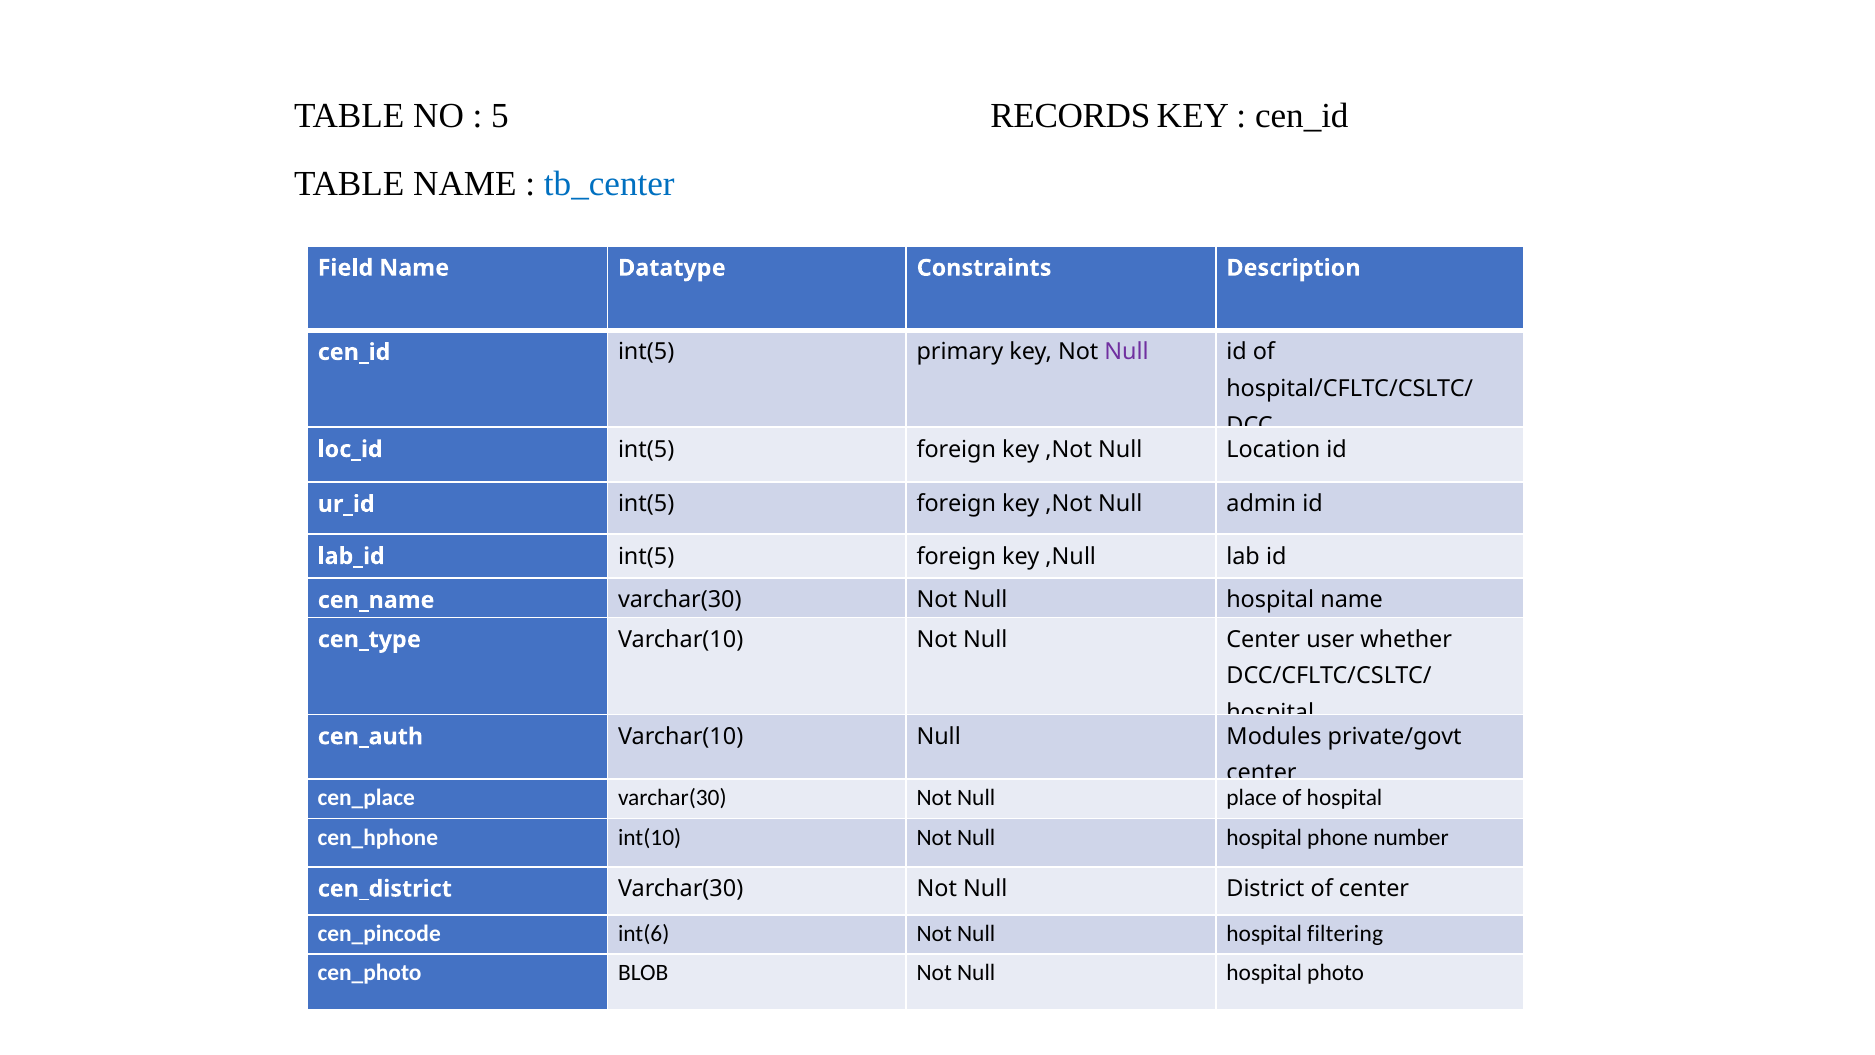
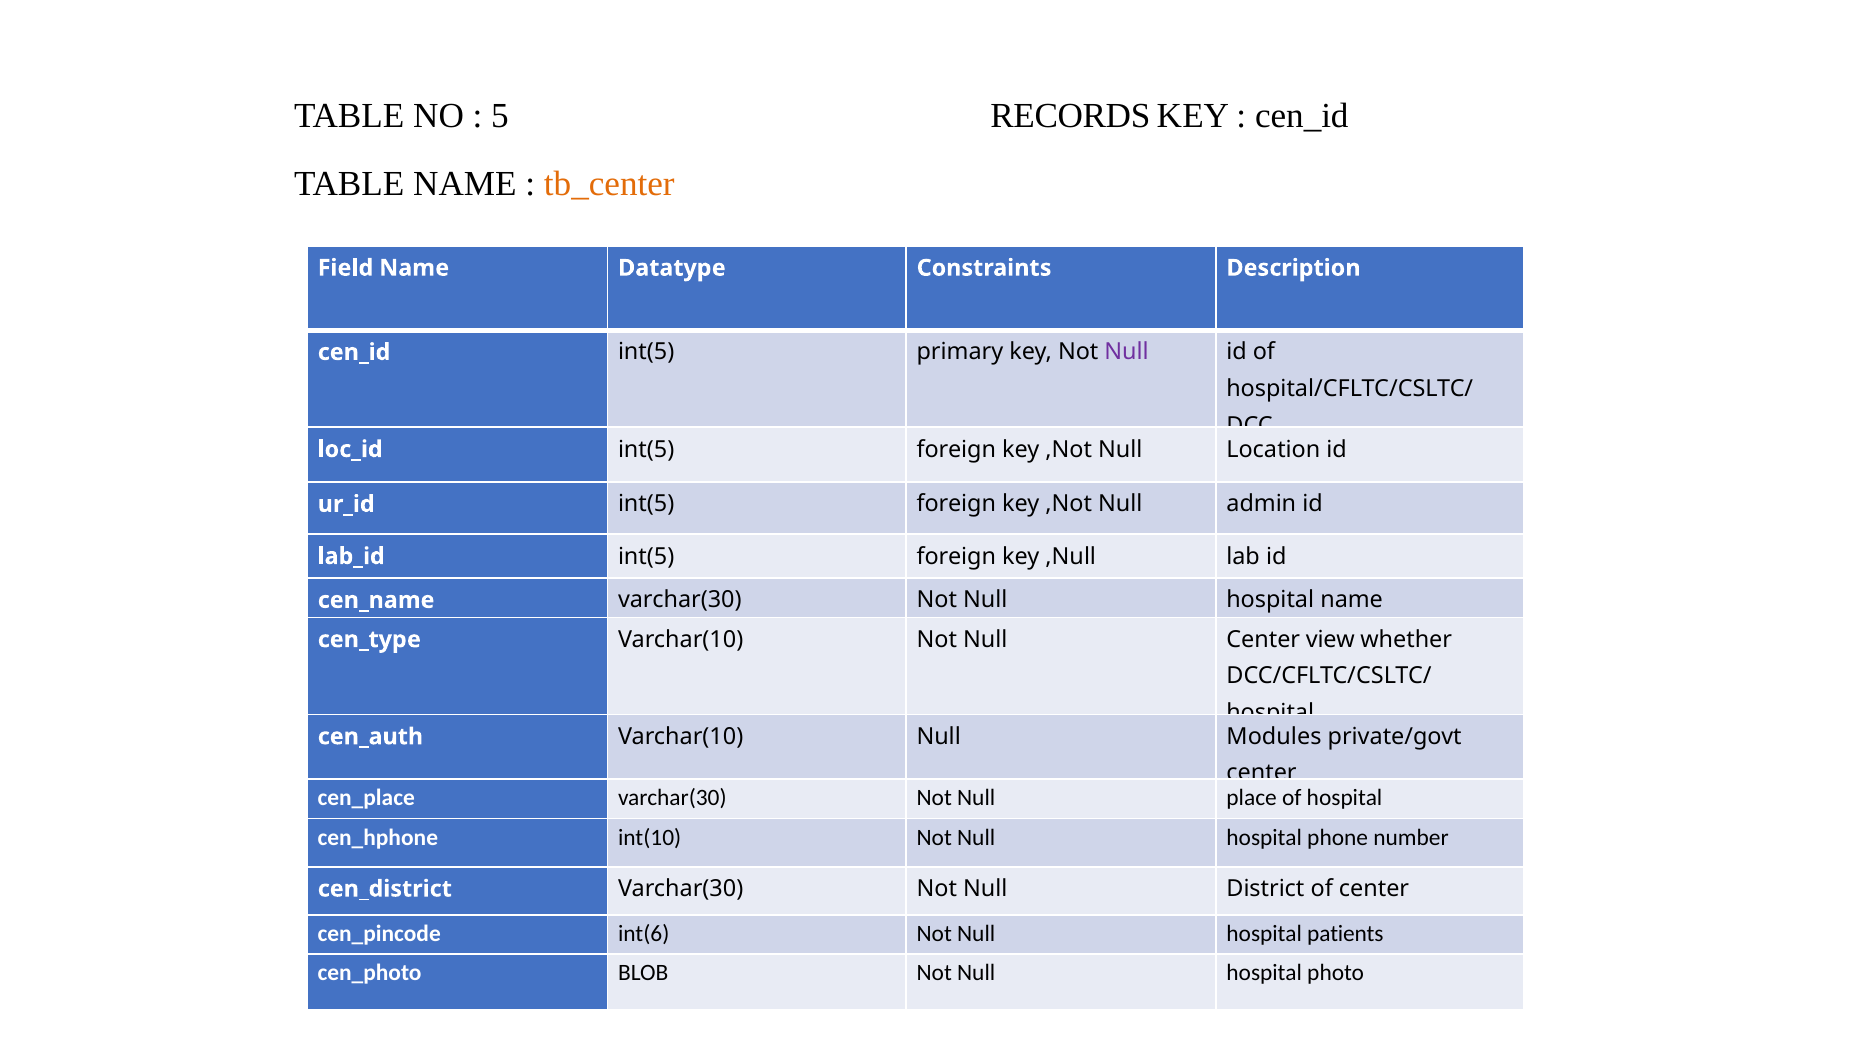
tb_center colour: blue -> orange
user: user -> view
filtering: filtering -> patients
